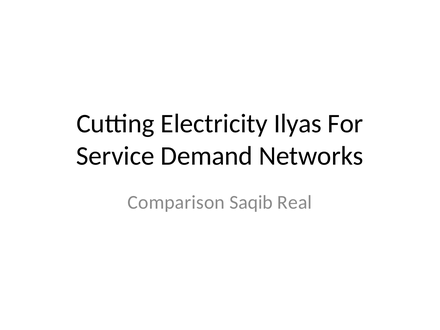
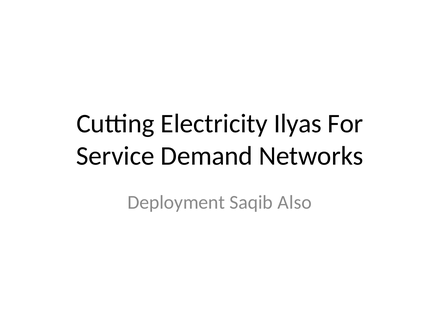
Comparison: Comparison -> Deployment
Real: Real -> Also
